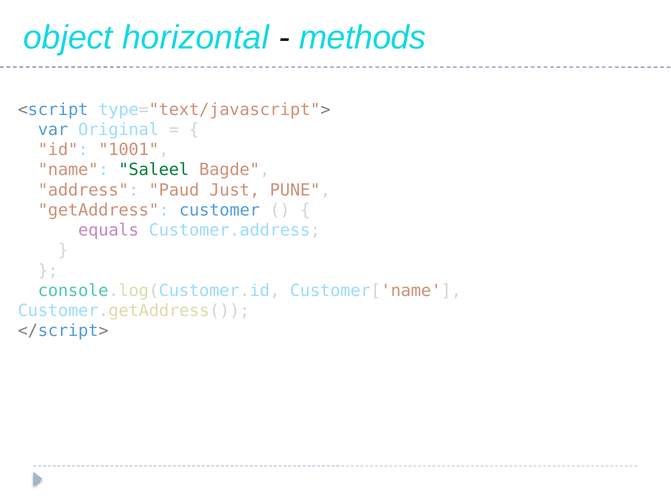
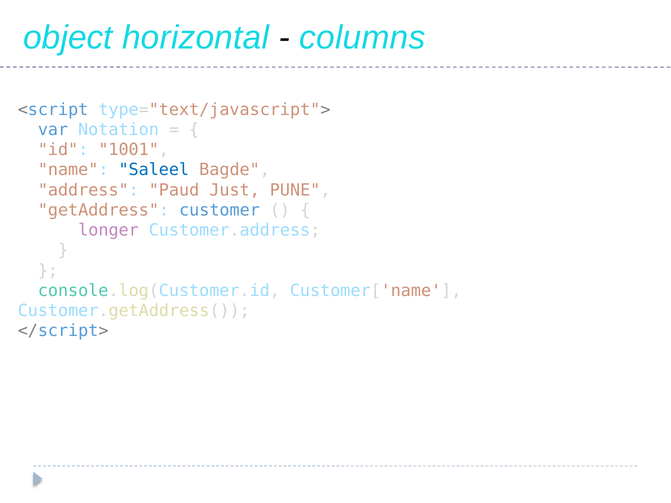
methods: methods -> columns
Original: Original -> Notation
Saleel colour: green -> blue
equals: equals -> longer
